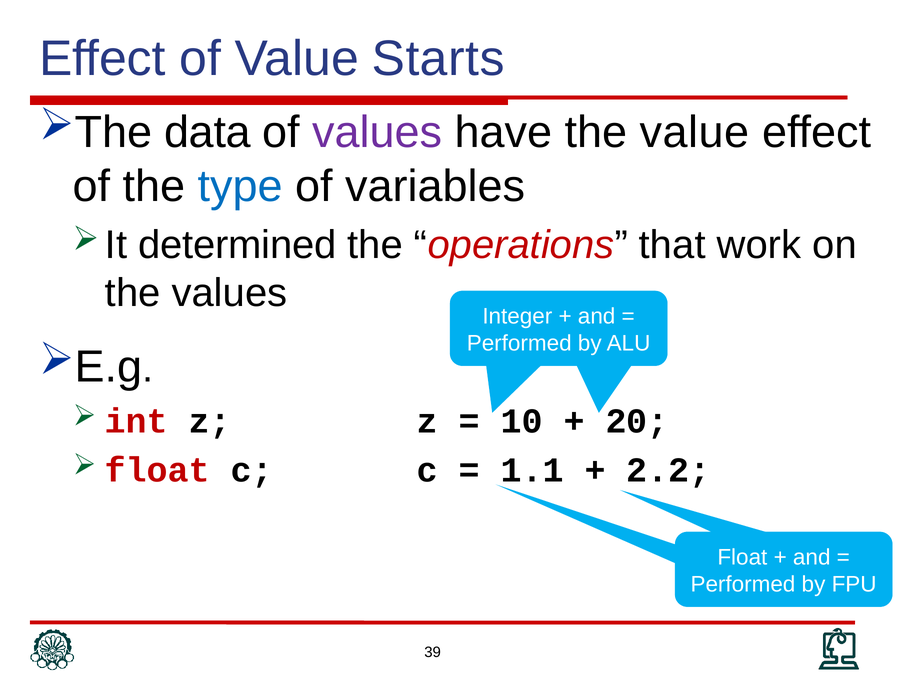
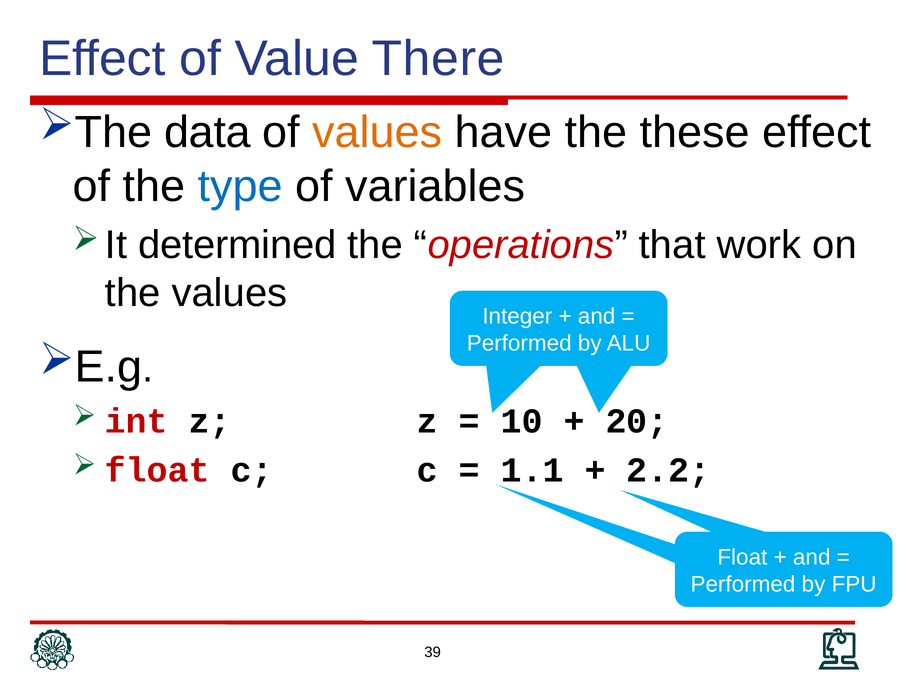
Starts: Starts -> There
values at (377, 132) colour: purple -> orange
the value: value -> these
